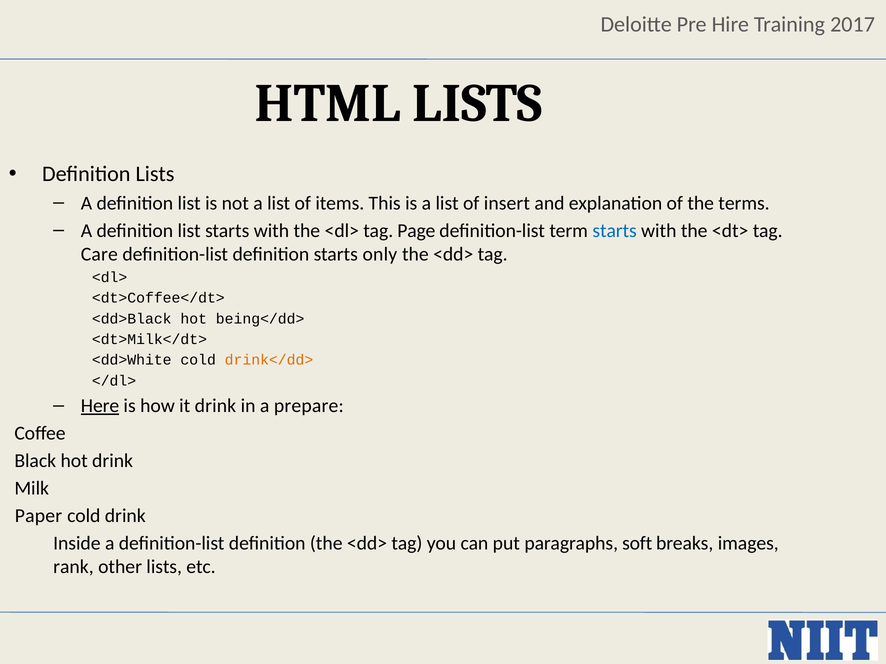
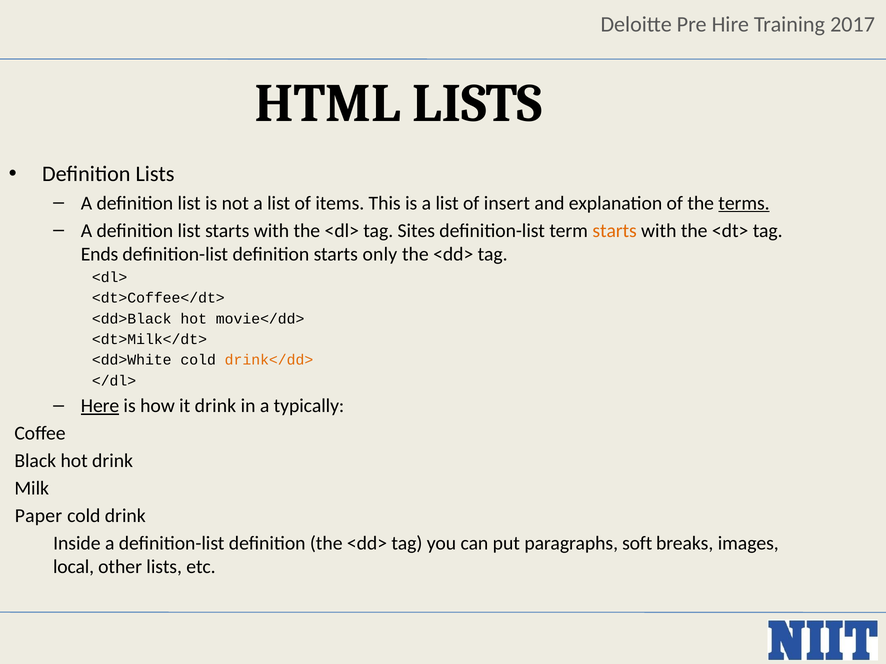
terms underline: none -> present
Page: Page -> Sites
starts at (615, 231) colour: blue -> orange
Care: Care -> Ends
being</dd>: being</dd> -> movie</dd>
prepare: prepare -> typically
rank: rank -> local
